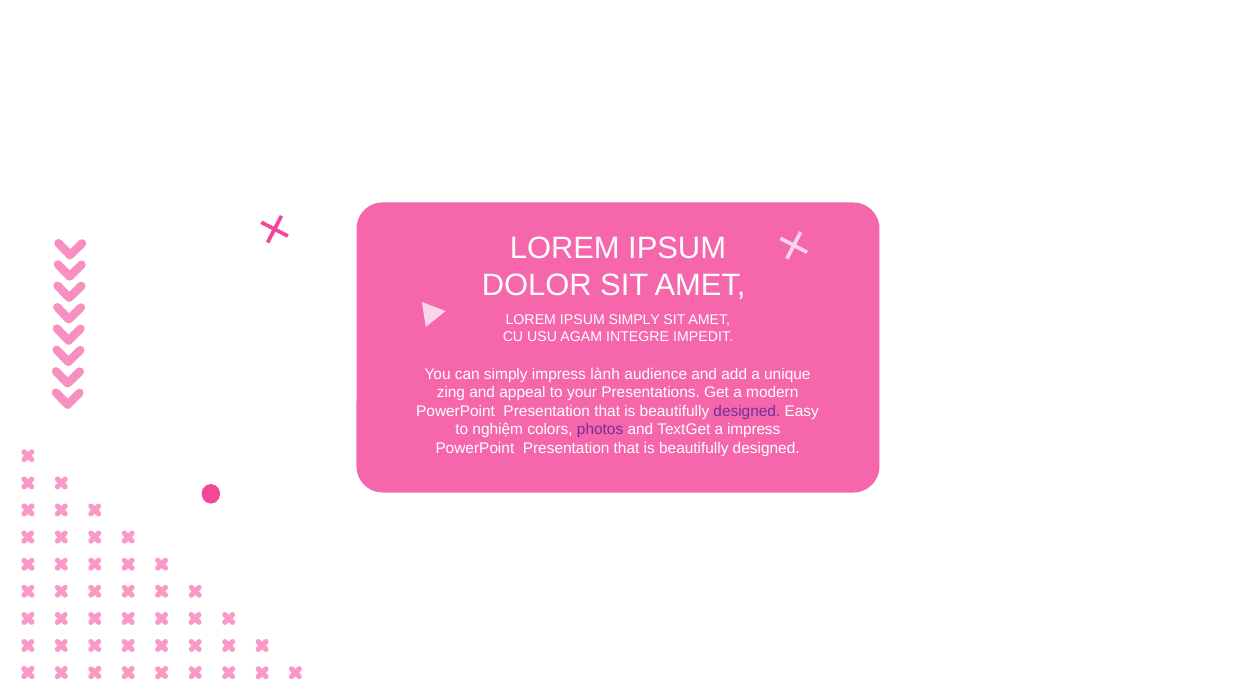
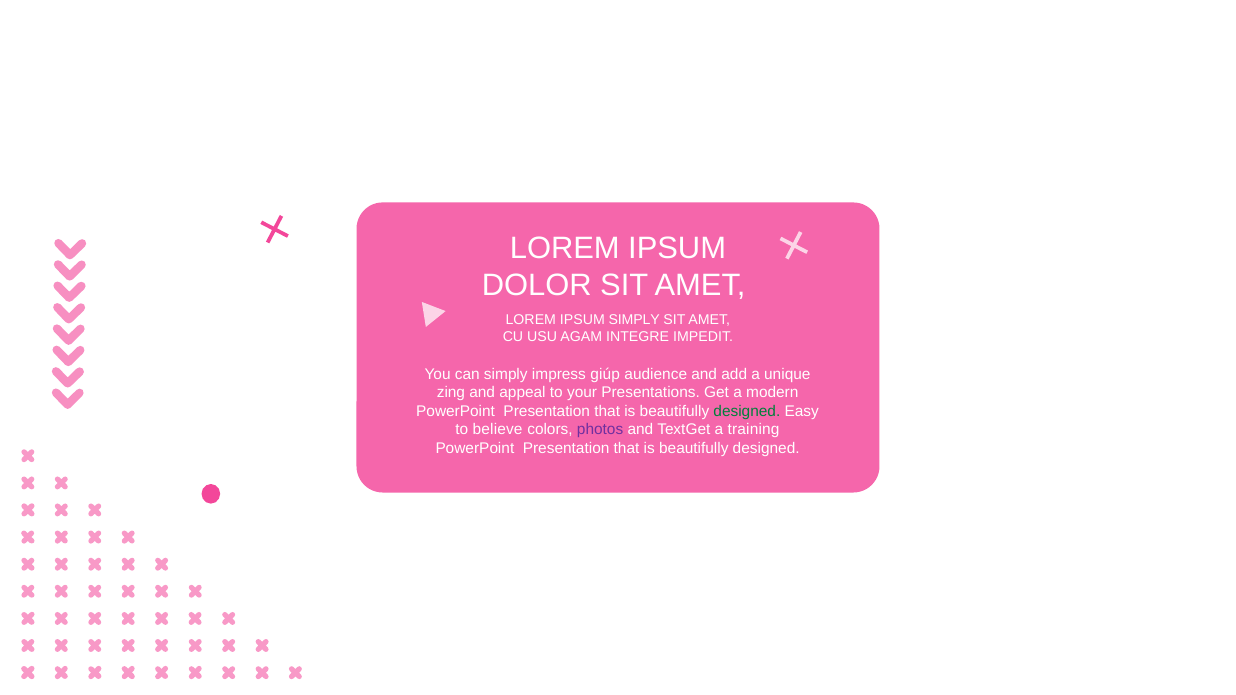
lành: lành -> giúp
designed at (747, 411) colour: purple -> green
nghiệm: nghiệm -> believe
a impress: impress -> training
